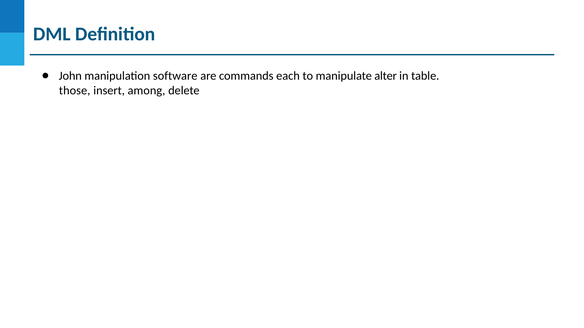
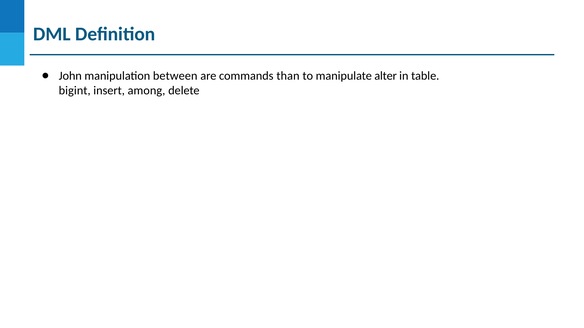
software: software -> between
each: each -> than
those: those -> bigint
